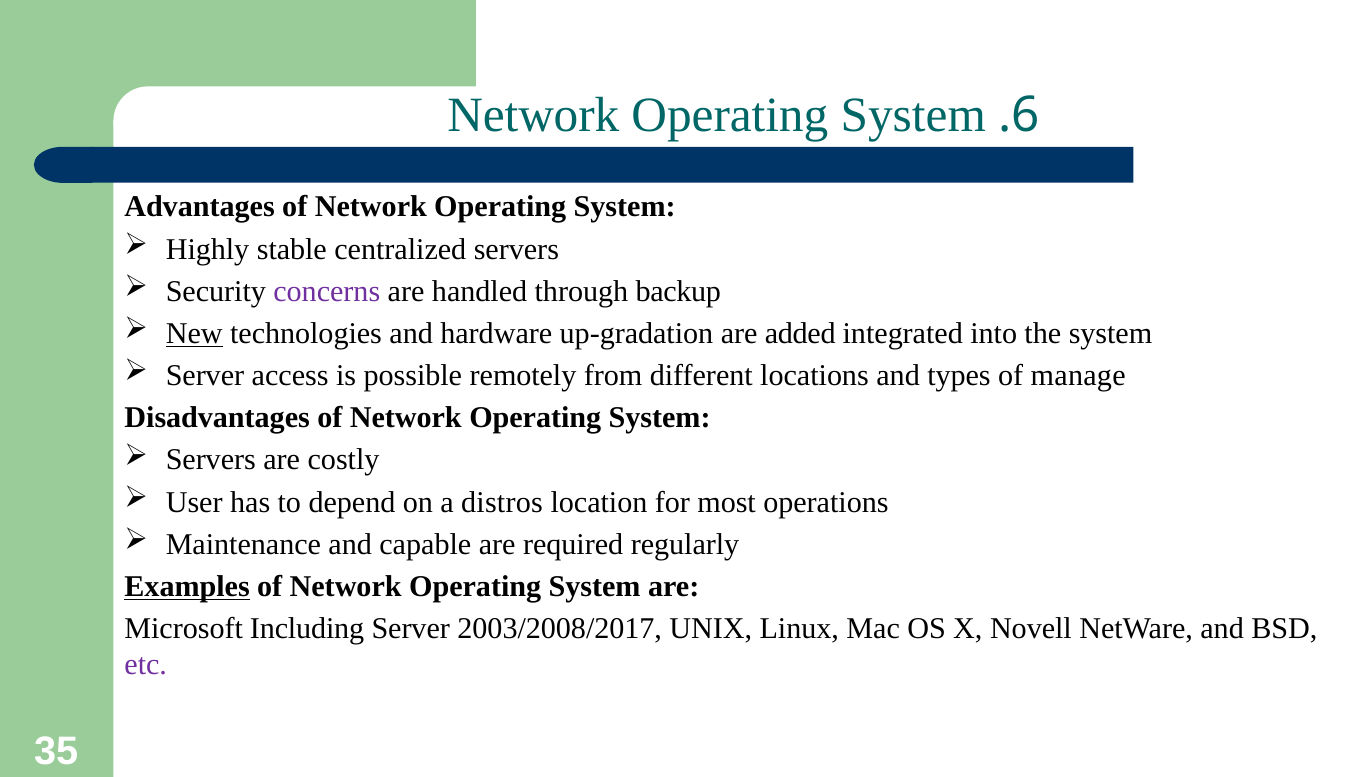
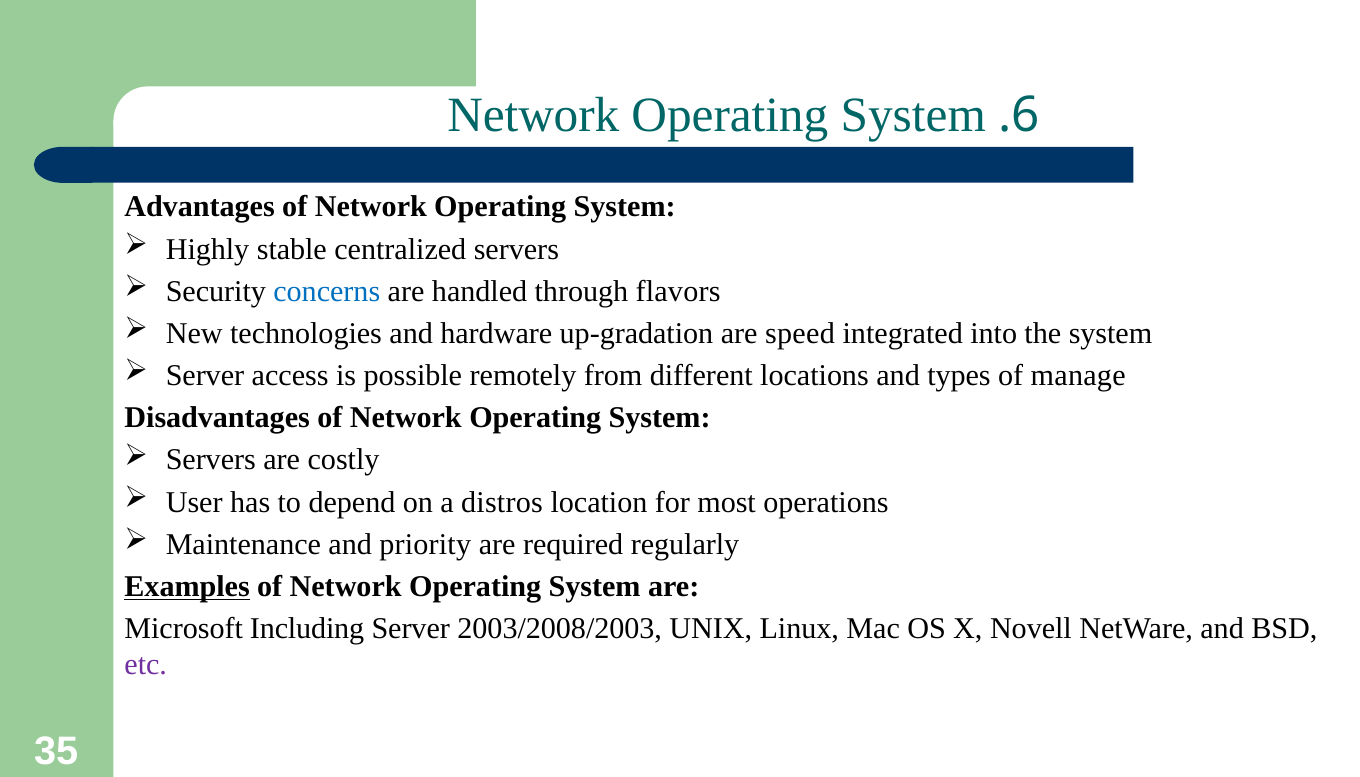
concerns colour: purple -> blue
backup: backup -> flavors
New underline: present -> none
added: added -> speed
capable: capable -> priority
2003/2008/2017: 2003/2008/2017 -> 2003/2008/2003
